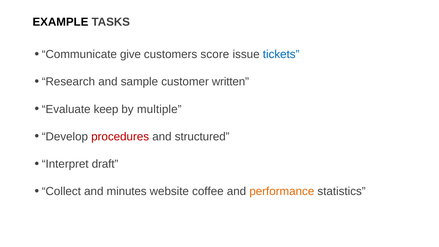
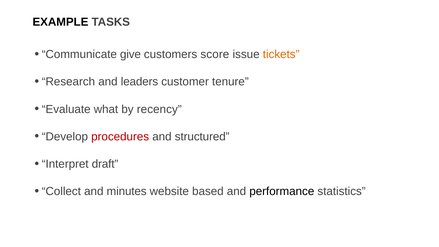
tickets colour: blue -> orange
sample: sample -> leaders
written: written -> tenure
keep: keep -> what
multiple: multiple -> recency
coffee: coffee -> based
performance colour: orange -> black
